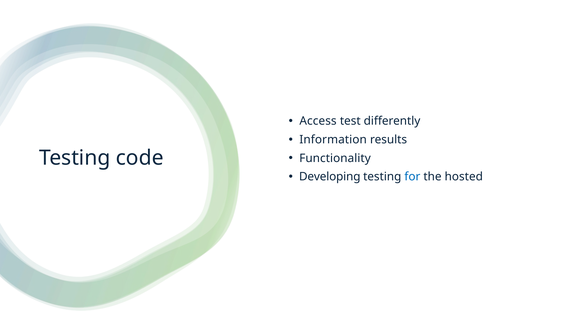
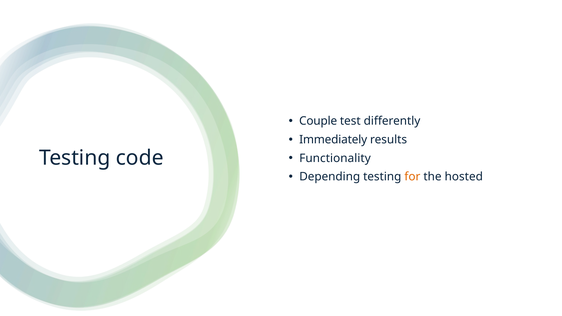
Access: Access -> Couple
Information: Information -> Immediately
Developing: Developing -> Depending
for colour: blue -> orange
